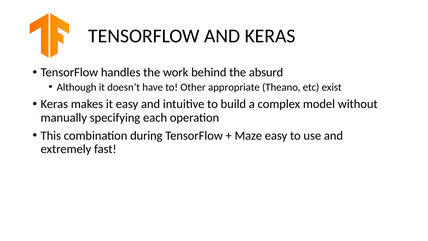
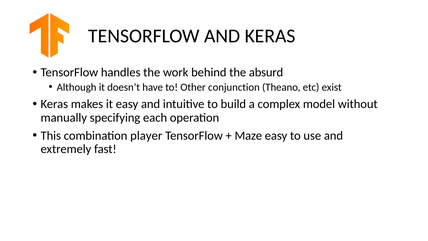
appropriate: appropriate -> conjunction
during: during -> player
